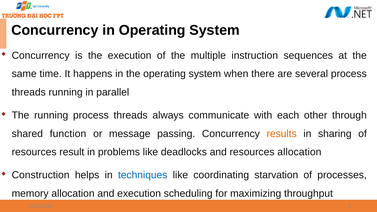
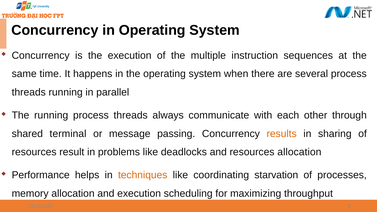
function: function -> terminal
Construction: Construction -> Performance
techniques colour: blue -> orange
